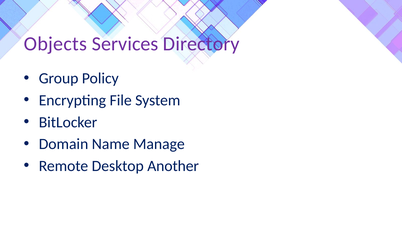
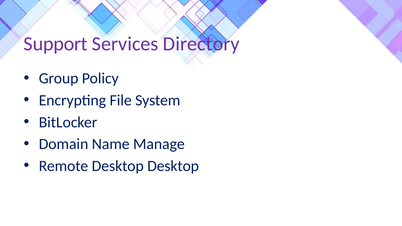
Objects: Objects -> Support
Desktop Another: Another -> Desktop
